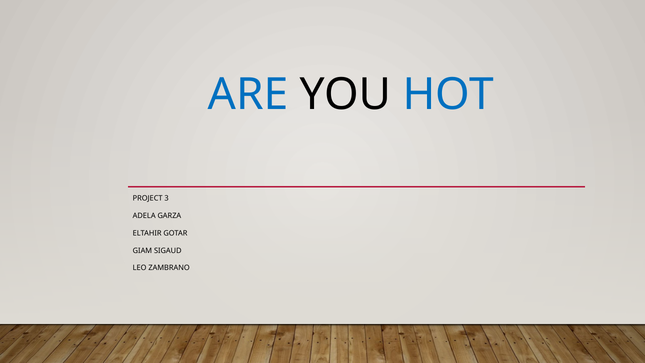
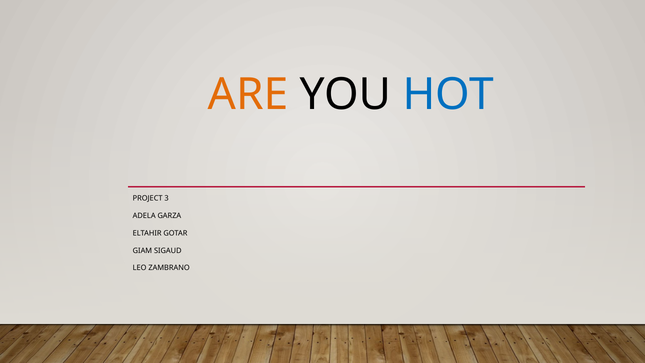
ARE colour: blue -> orange
